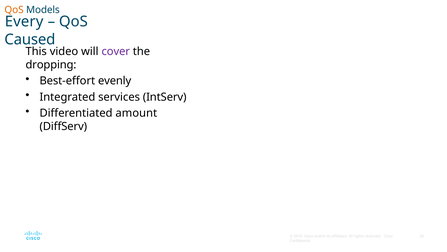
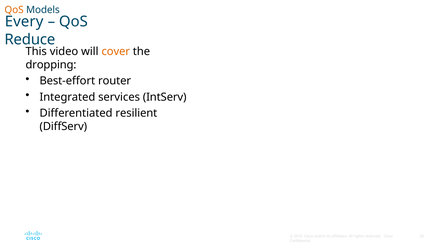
Caused: Caused -> Reduce
cover colour: purple -> orange
evenly: evenly -> router
amount: amount -> resilient
